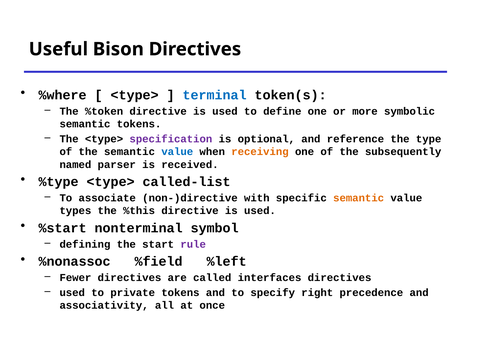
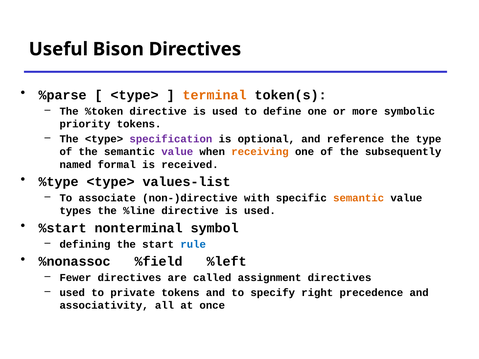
%where: %where -> %parse
terminal colour: blue -> orange
semantic at (85, 124): semantic -> priority
value at (177, 152) colour: blue -> purple
parser: parser -> formal
called-list: called-list -> values-list
%this: %this -> %line
rule colour: purple -> blue
interfaces: interfaces -> assignment
